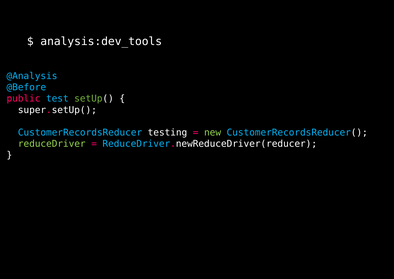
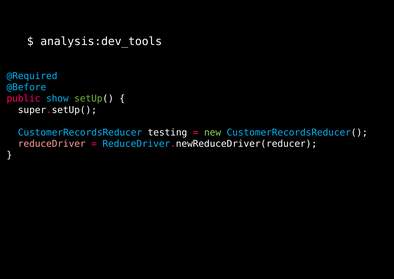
@Analysis: @Analysis -> @Required
test: test -> show
reduceDriver colour: light green -> pink
